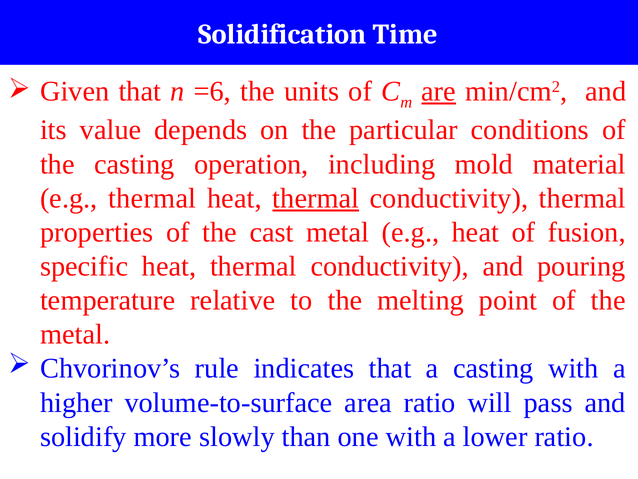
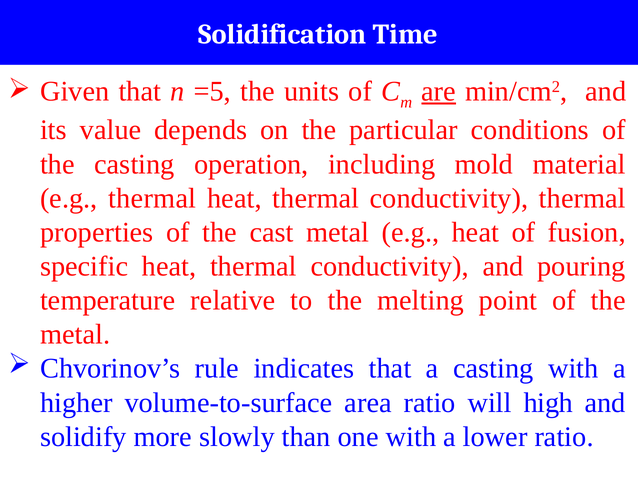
=6: =6 -> =5
thermal at (316, 198) underline: present -> none
pass: pass -> high
